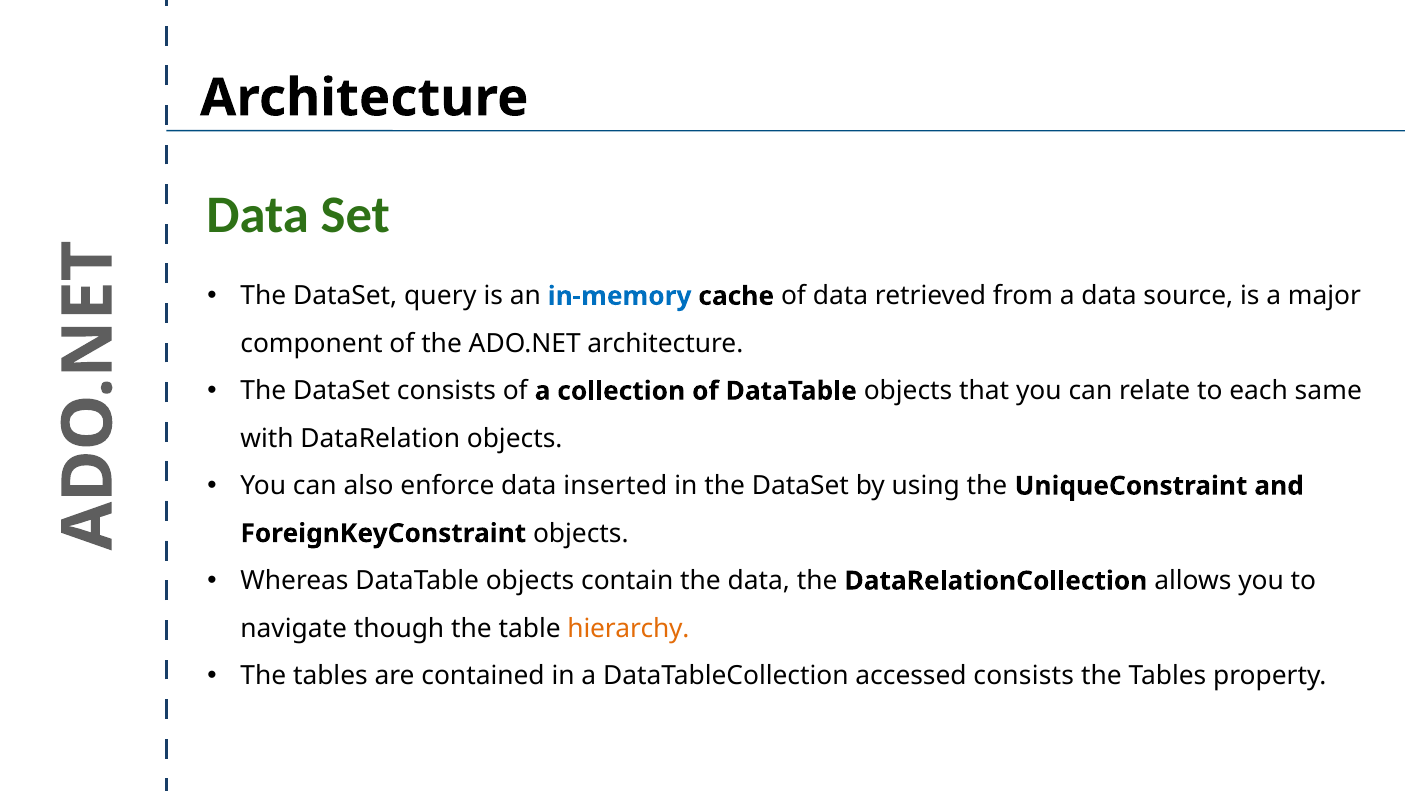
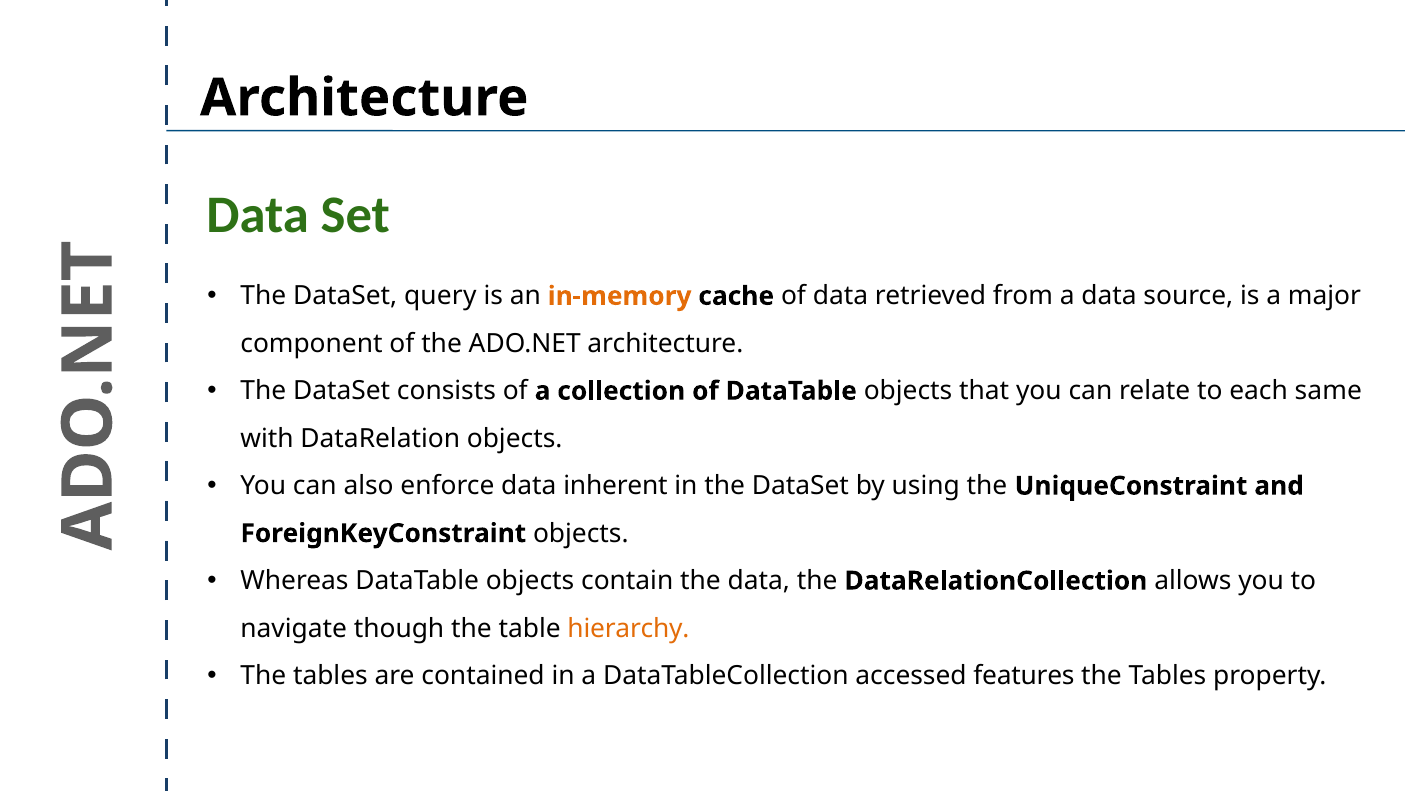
in-memory colour: blue -> orange
inserted: inserted -> inherent
accessed consists: consists -> features
